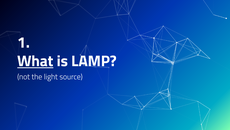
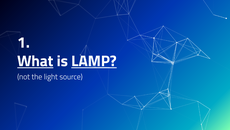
LAMP underline: none -> present
